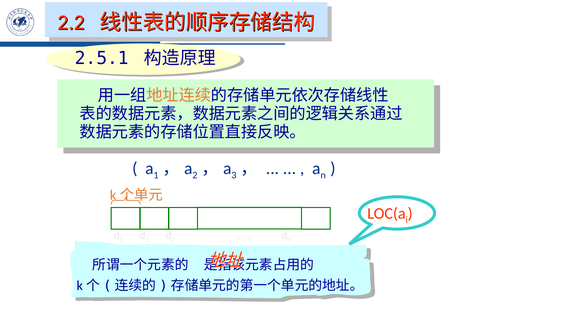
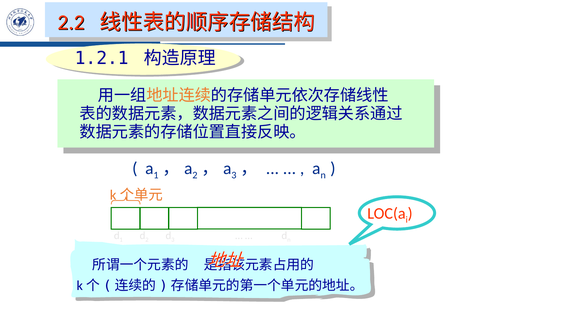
2.5.1: 2.5.1 -> 1.2.1
